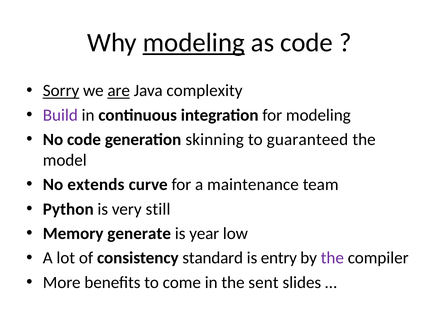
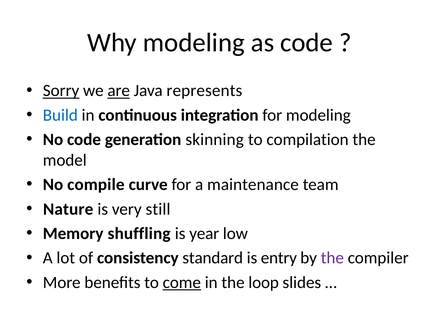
modeling at (194, 42) underline: present -> none
complexity: complexity -> represents
Build colour: purple -> blue
guaranteed: guaranteed -> compilation
extends: extends -> compile
Python: Python -> Nature
generate: generate -> shuffling
come underline: none -> present
sent: sent -> loop
